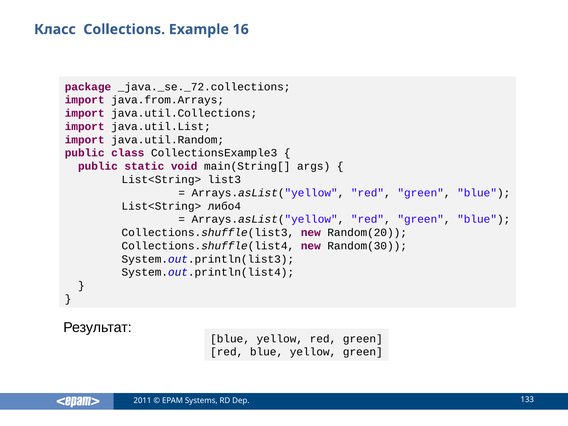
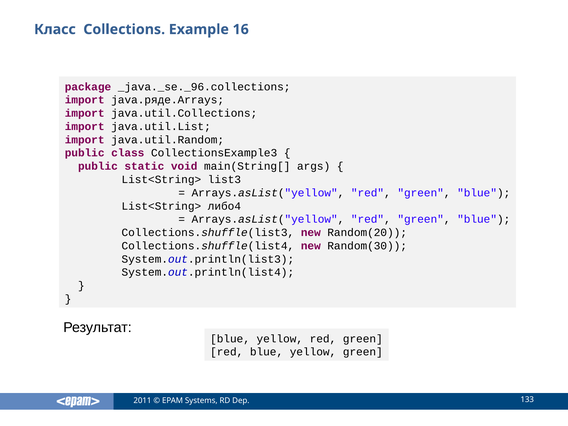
_java._se._72.collections: _java._se._72.collections -> _java._se._96.collections
java.from.Arrays: java.from.Arrays -> java.ряде.Arrays
